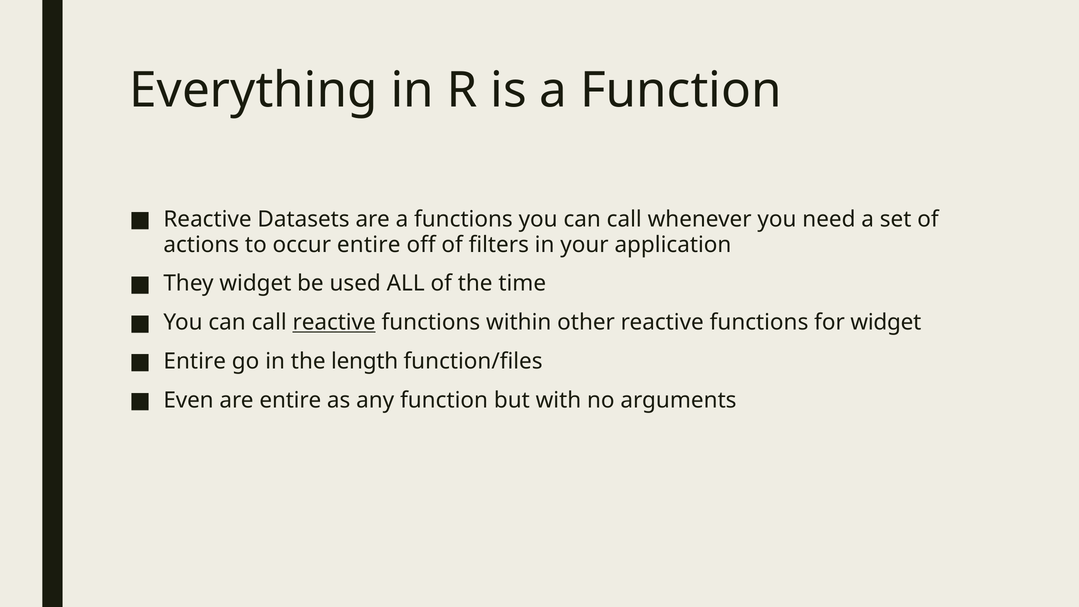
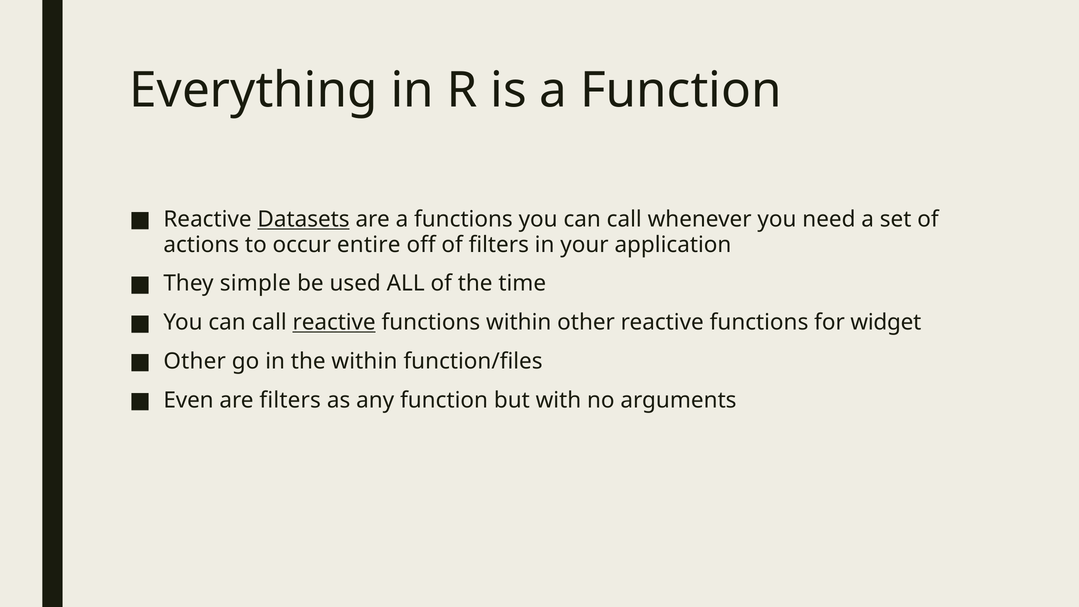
Datasets underline: none -> present
They widget: widget -> simple
Entire at (195, 361): Entire -> Other
the length: length -> within
are entire: entire -> filters
